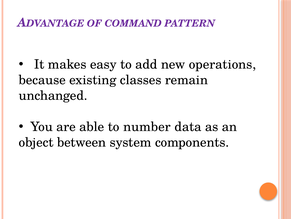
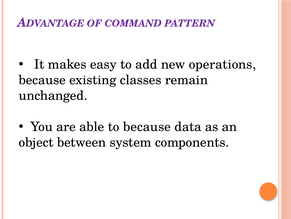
to number: number -> because
